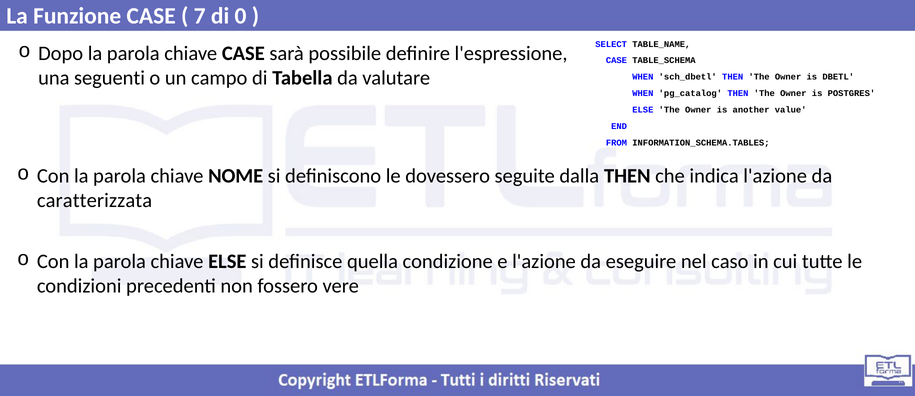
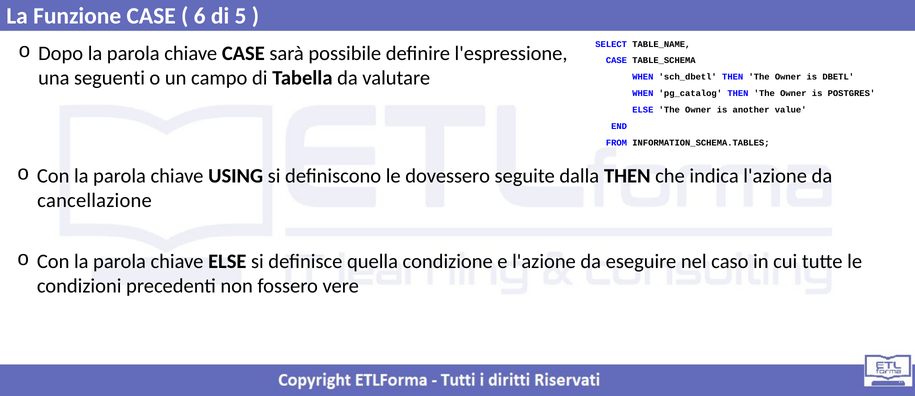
7: 7 -> 6
0: 0 -> 5
NOME: NOME -> USING
caratterizzata: caratterizzata -> cancellazione
